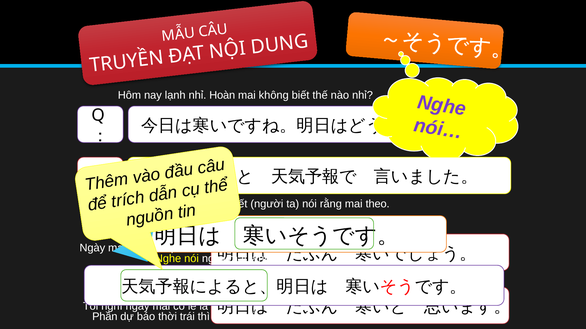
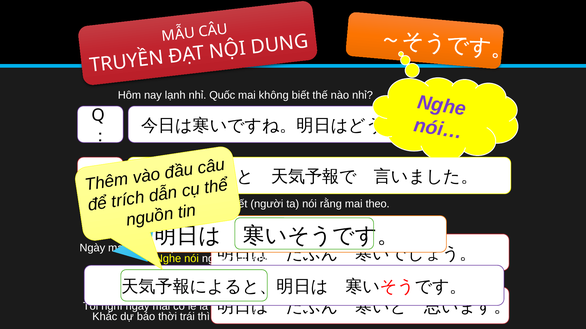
Hoàn: Hoàn -> Quốc
Phần at (105, 317): Phần -> Khác
